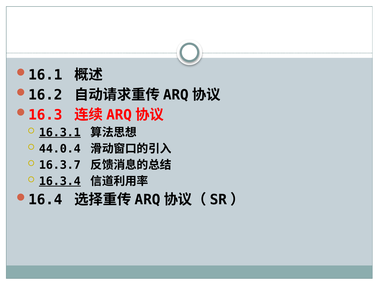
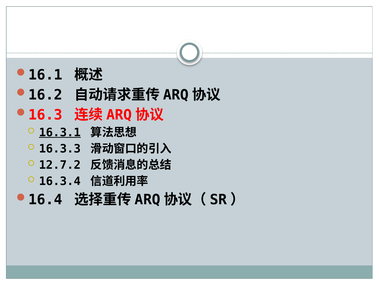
44.0.4: 44.0.4 -> 16.3.3
16.3.7: 16.3.7 -> 12.7.2
16.3.4 underline: present -> none
